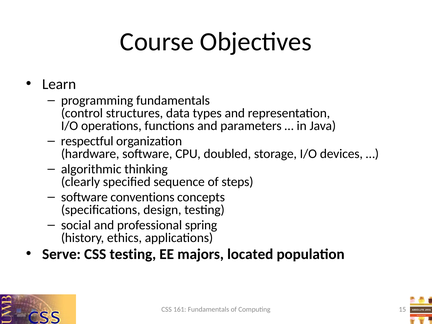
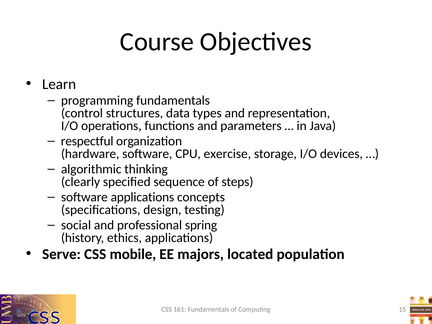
doubled: doubled -> exercise
software conventions: conventions -> applications
CSS testing: testing -> mobile
